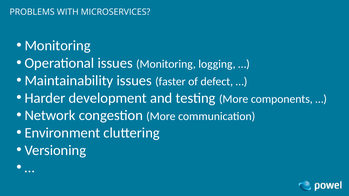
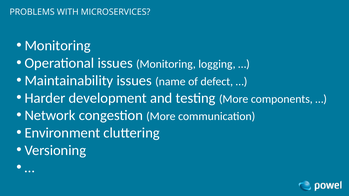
faster: faster -> name
